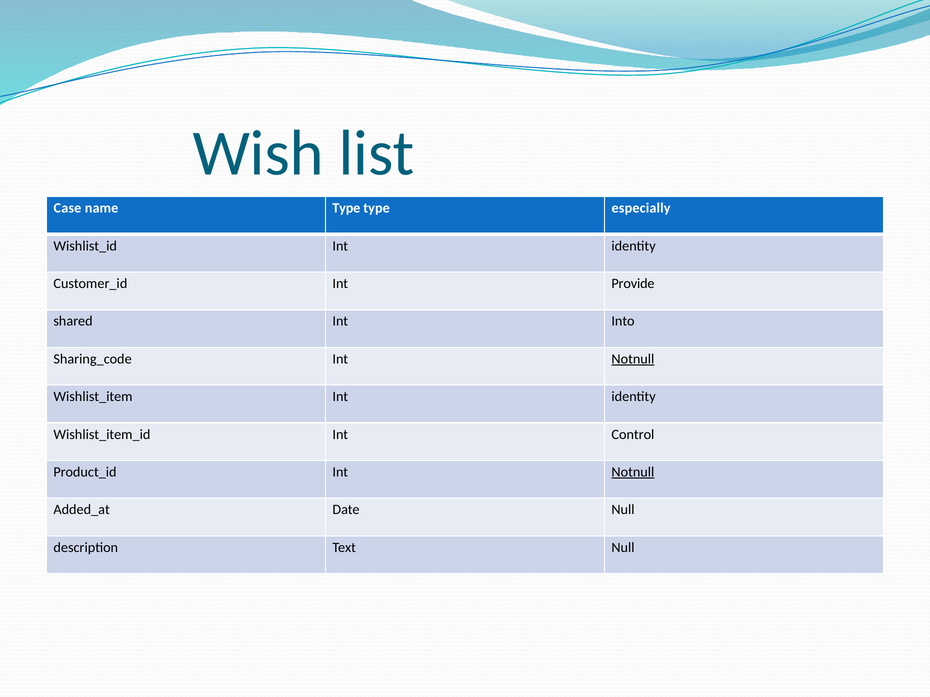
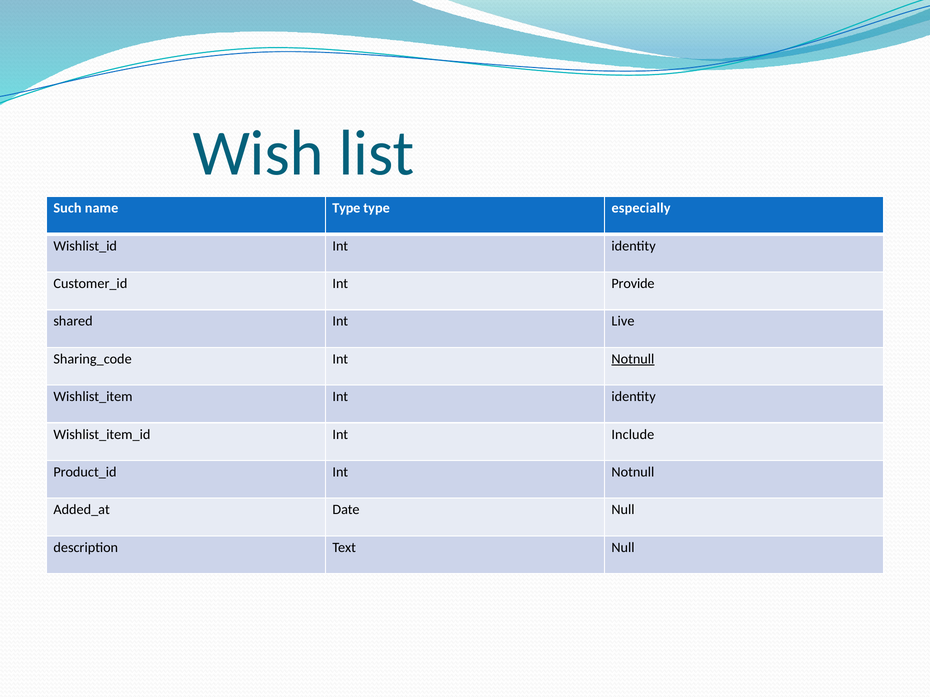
Case: Case -> Such
Into: Into -> Live
Control: Control -> Include
Notnull at (633, 472) underline: present -> none
